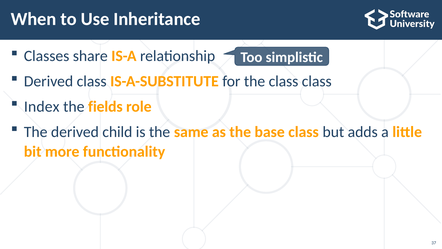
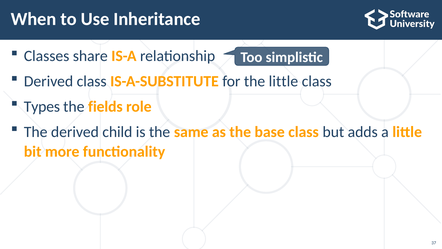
the class: class -> little
Index: Index -> Types
